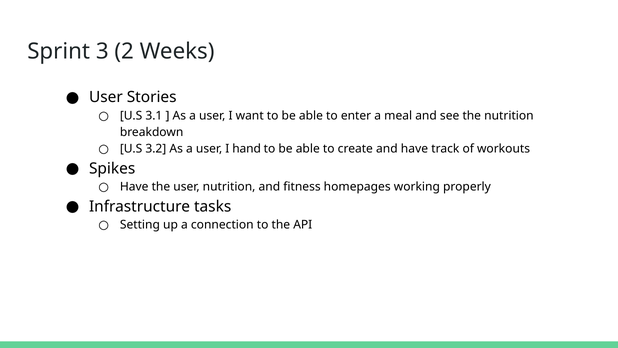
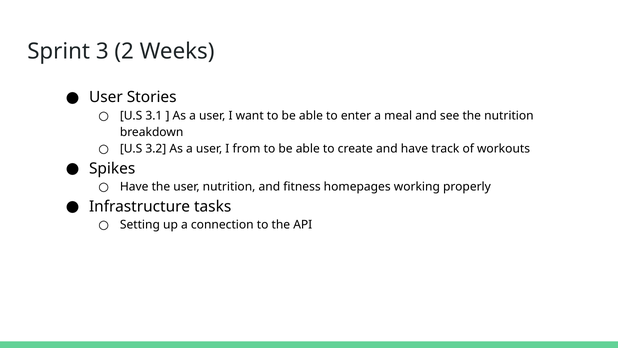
hand: hand -> from
